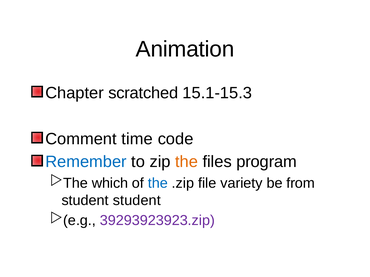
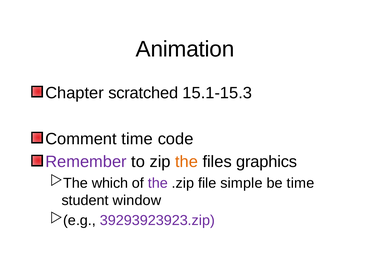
Remember colour: blue -> purple
program: program -> graphics
the at (158, 183) colour: blue -> purple
variety: variety -> simple
be from: from -> time
student student: student -> window
